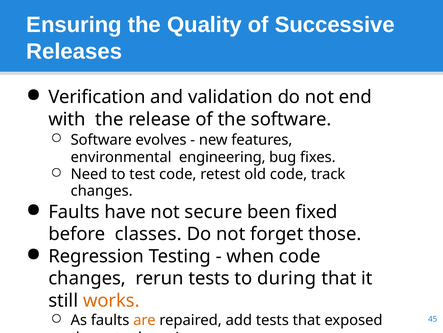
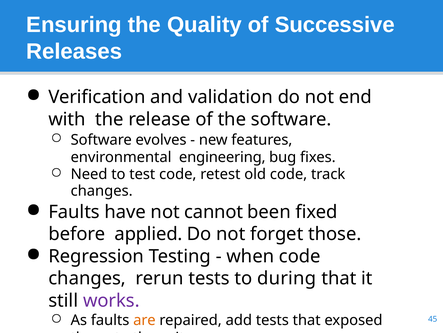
secure: secure -> cannot
classes: classes -> applied
works colour: orange -> purple
